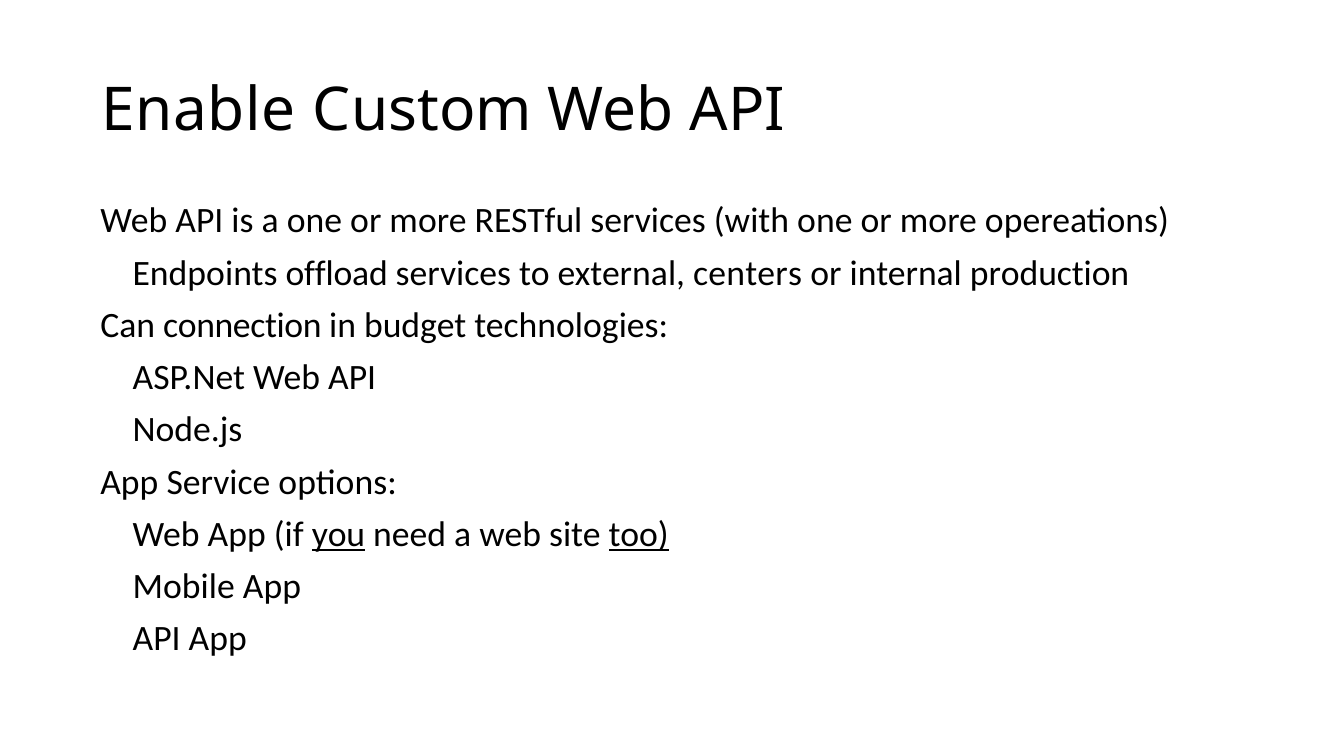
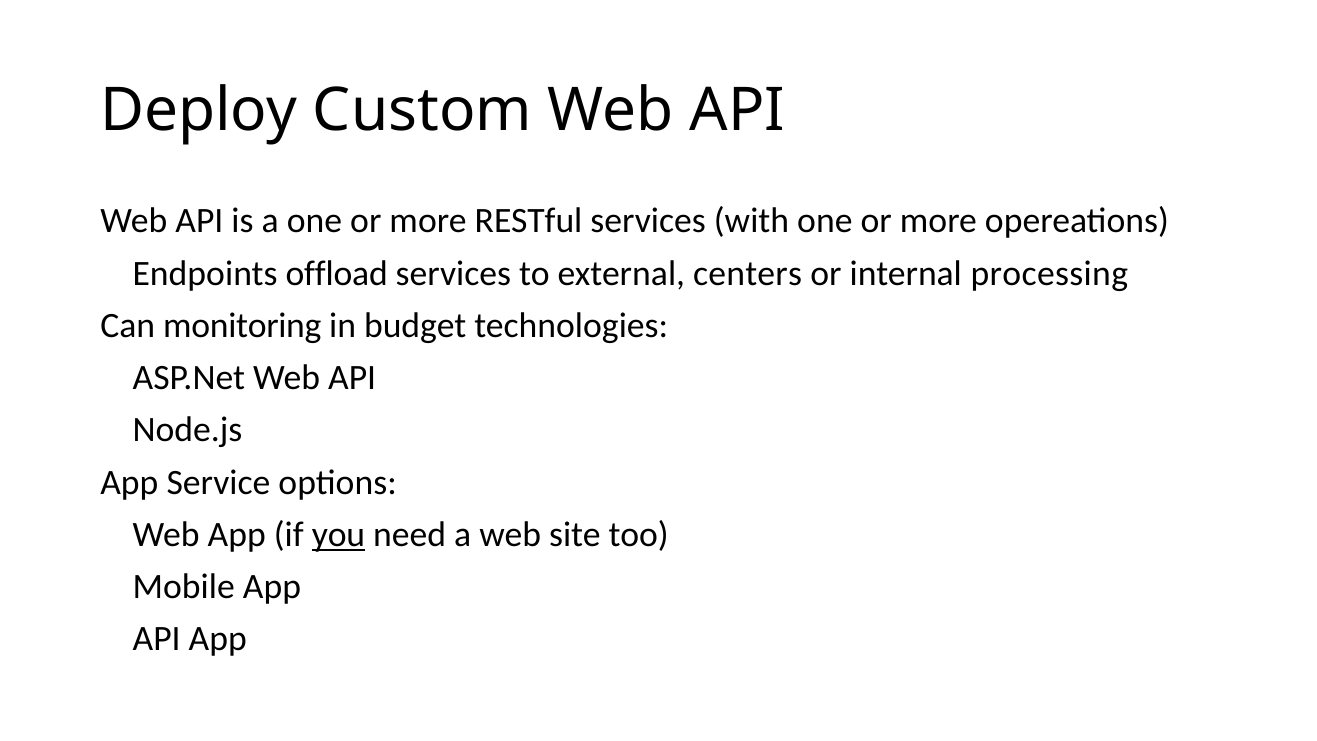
Enable: Enable -> Deploy
production: production -> processing
connection: connection -> monitoring
too underline: present -> none
